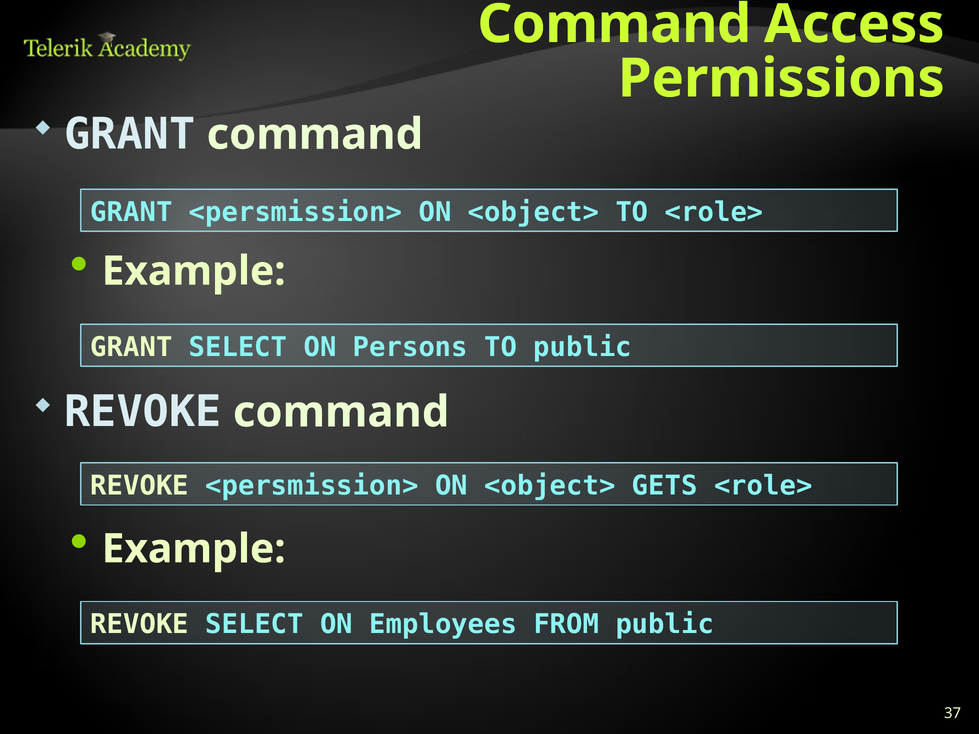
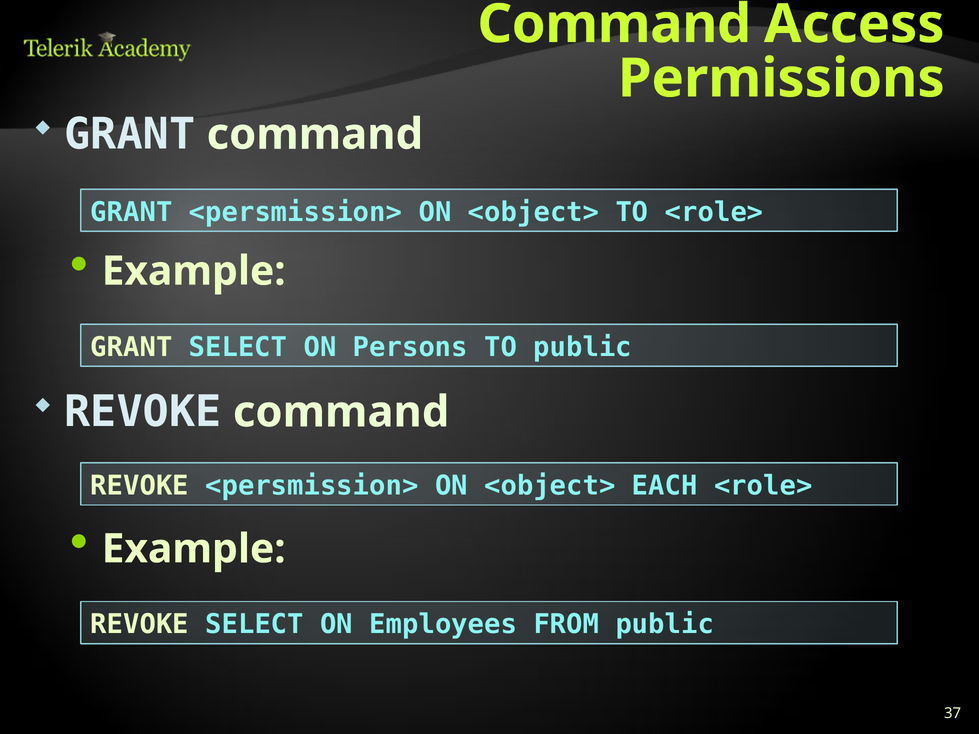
GETS: GETS -> EACH
